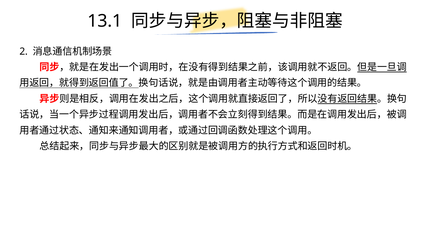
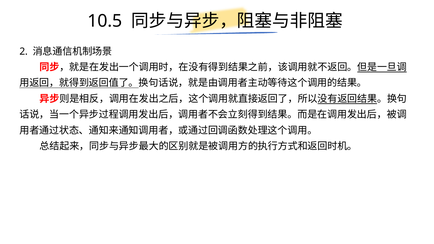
13.1: 13.1 -> 10.5
